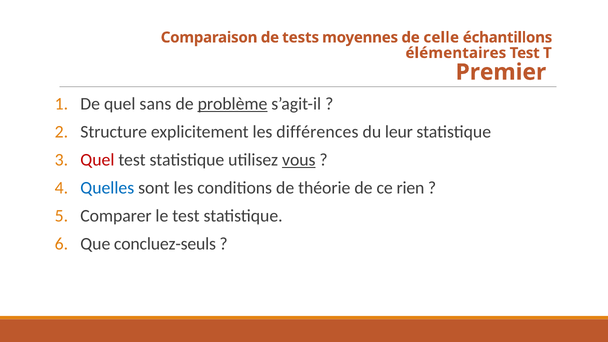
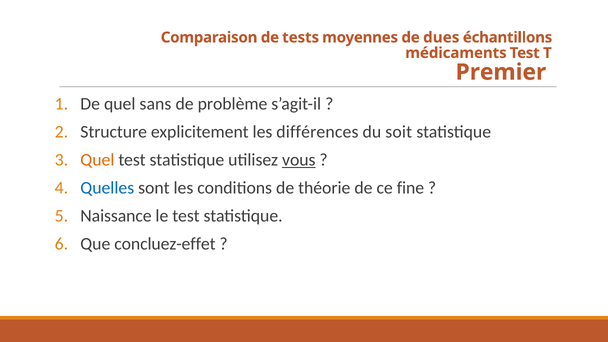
celle: celle -> dues
élémentaires: élémentaires -> médicaments
problème underline: present -> none
leur: leur -> soit
Quel at (97, 160) colour: red -> orange
rien: rien -> fine
Comparer: Comparer -> Naissance
concluez-seuls: concluez-seuls -> concluez-effet
